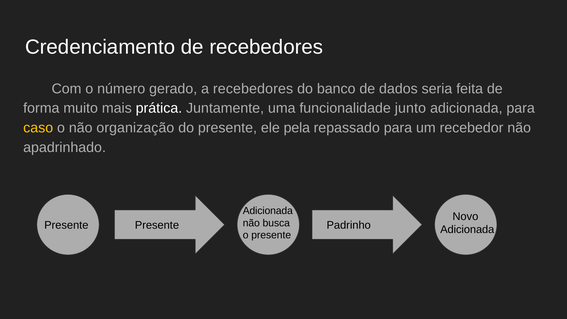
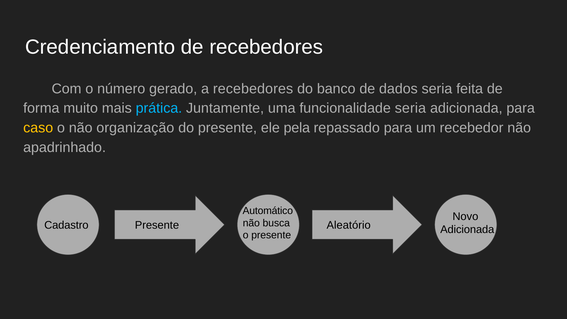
prática colour: white -> light blue
funcionalidade junto: junto -> seria
Adicionada at (268, 211): Adicionada -> Automático
Presente at (66, 225): Presente -> Cadastro
Padrinho: Padrinho -> Aleatório
